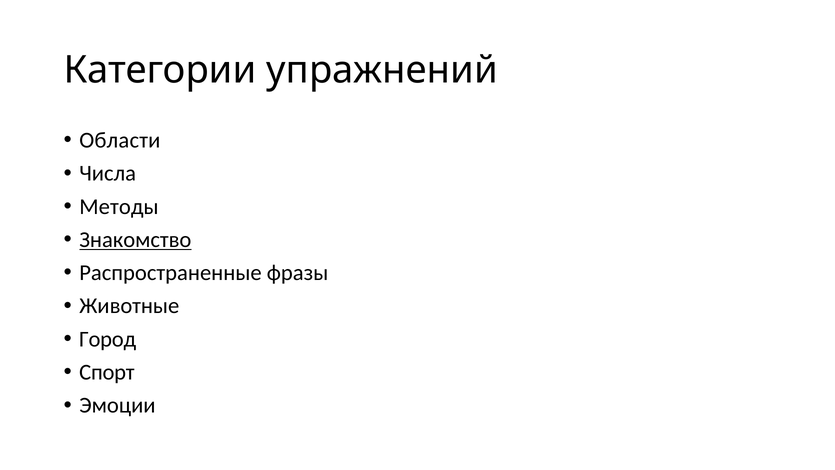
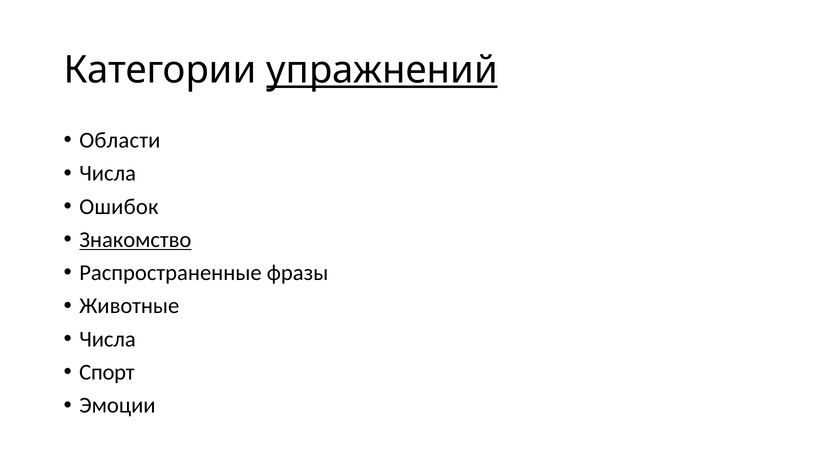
упражнений underline: none -> present
Методы: Методы -> Ошибок
Город at (108, 339): Город -> Числа
